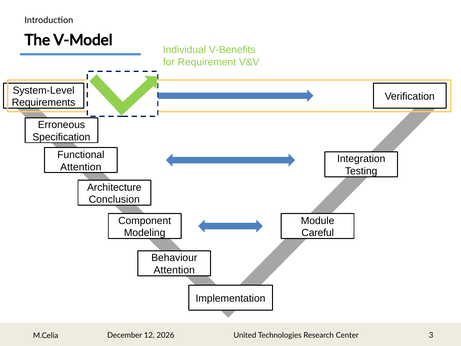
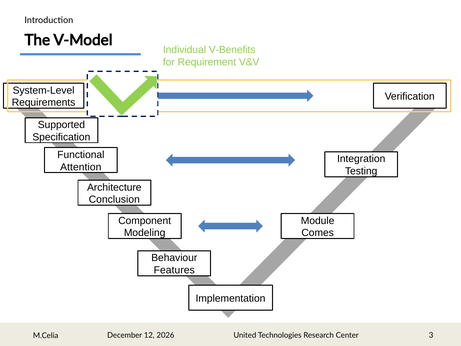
Erroneous: Erroneous -> Supported
Careful: Careful -> Comes
Attention at (174, 270): Attention -> Features
